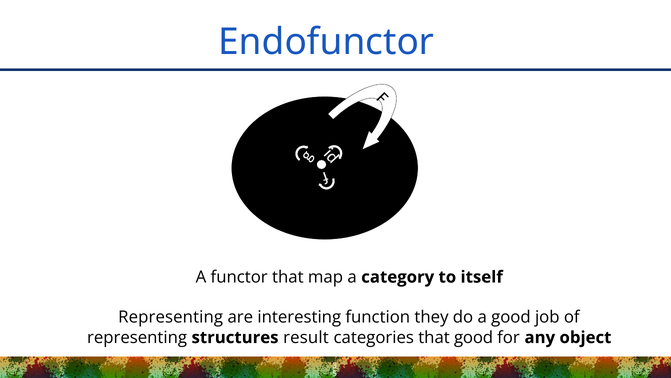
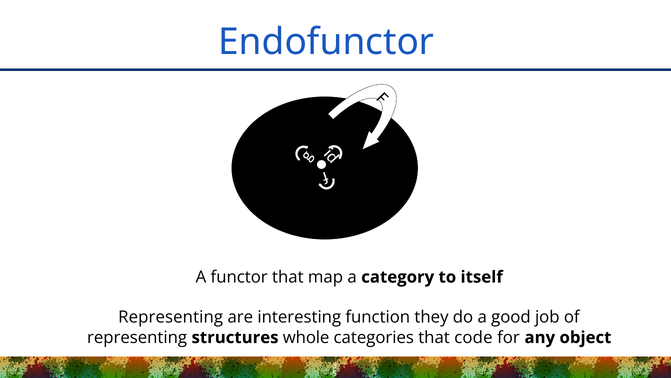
result: result -> whole
that good: good -> code
